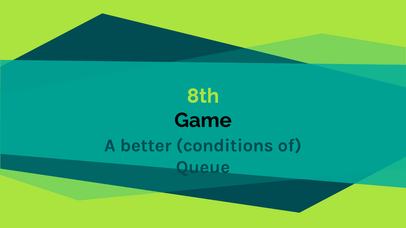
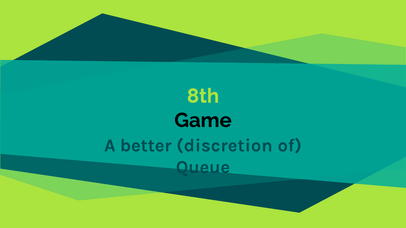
conditions: conditions -> discretion
